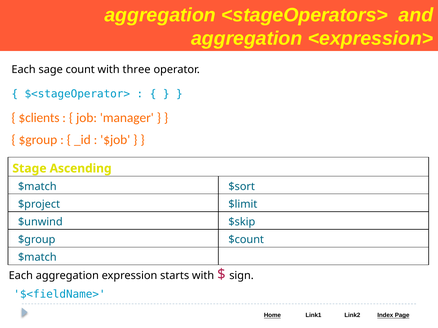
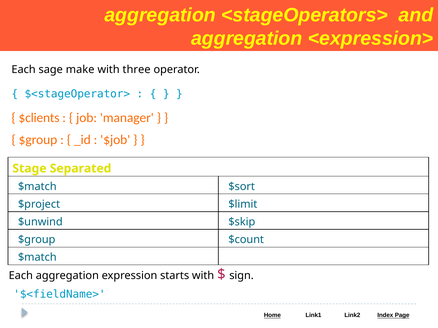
count: count -> make
Ascending: Ascending -> Separated
